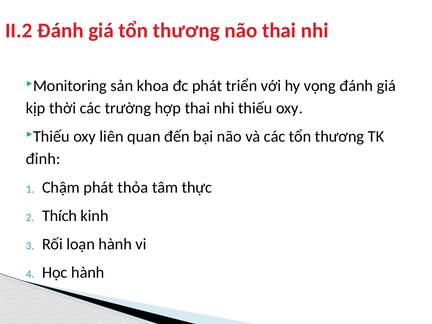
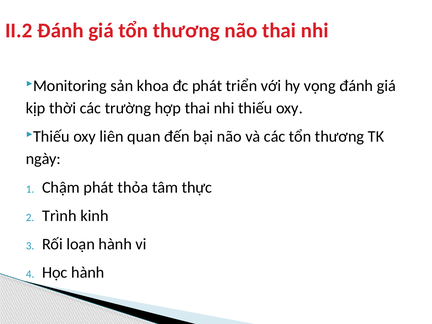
đỉnh: đỉnh -> ngày
Thích: Thích -> Trình
